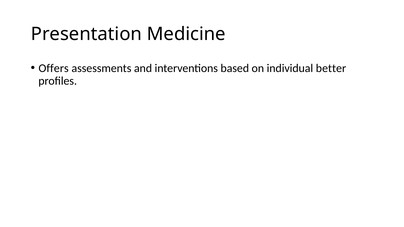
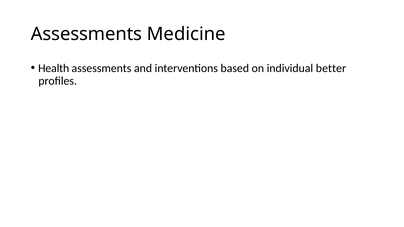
Presentation at (86, 34): Presentation -> Assessments
Offers: Offers -> Health
